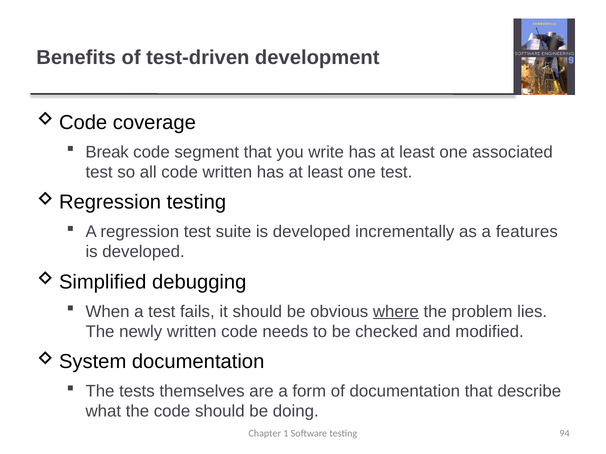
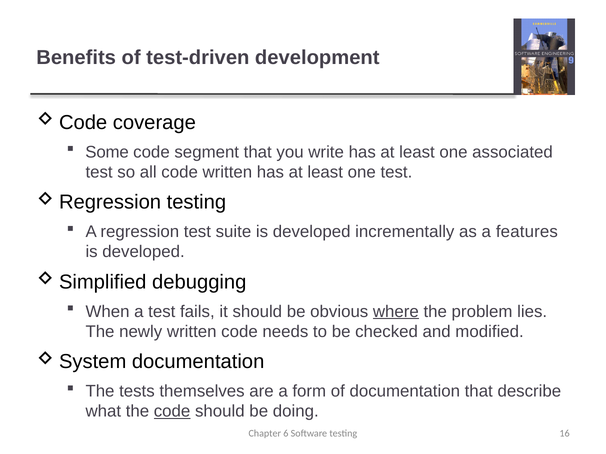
Break: Break -> Some
code at (172, 412) underline: none -> present
1: 1 -> 6
94: 94 -> 16
